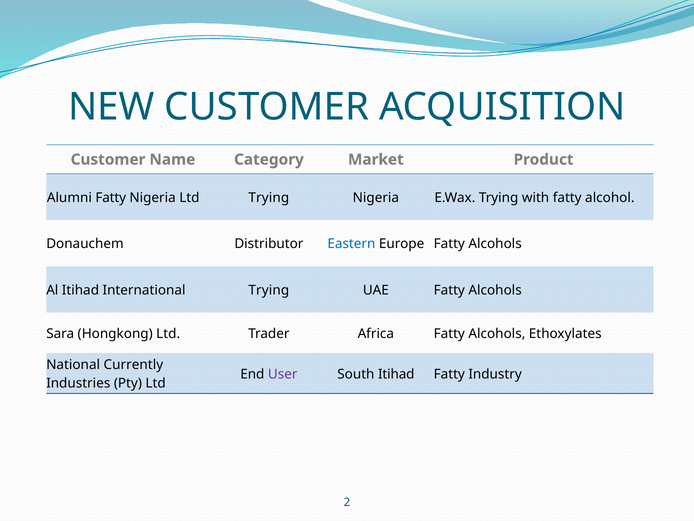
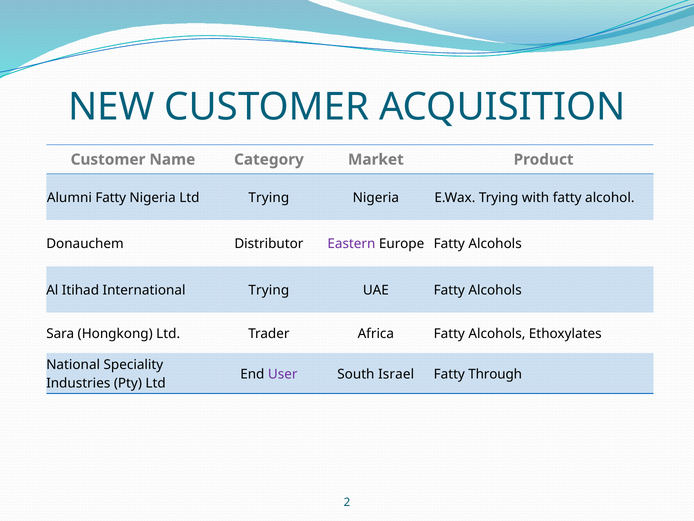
Eastern colour: blue -> purple
Currently: Currently -> Speciality
South Itihad: Itihad -> Israel
Industry: Industry -> Through
